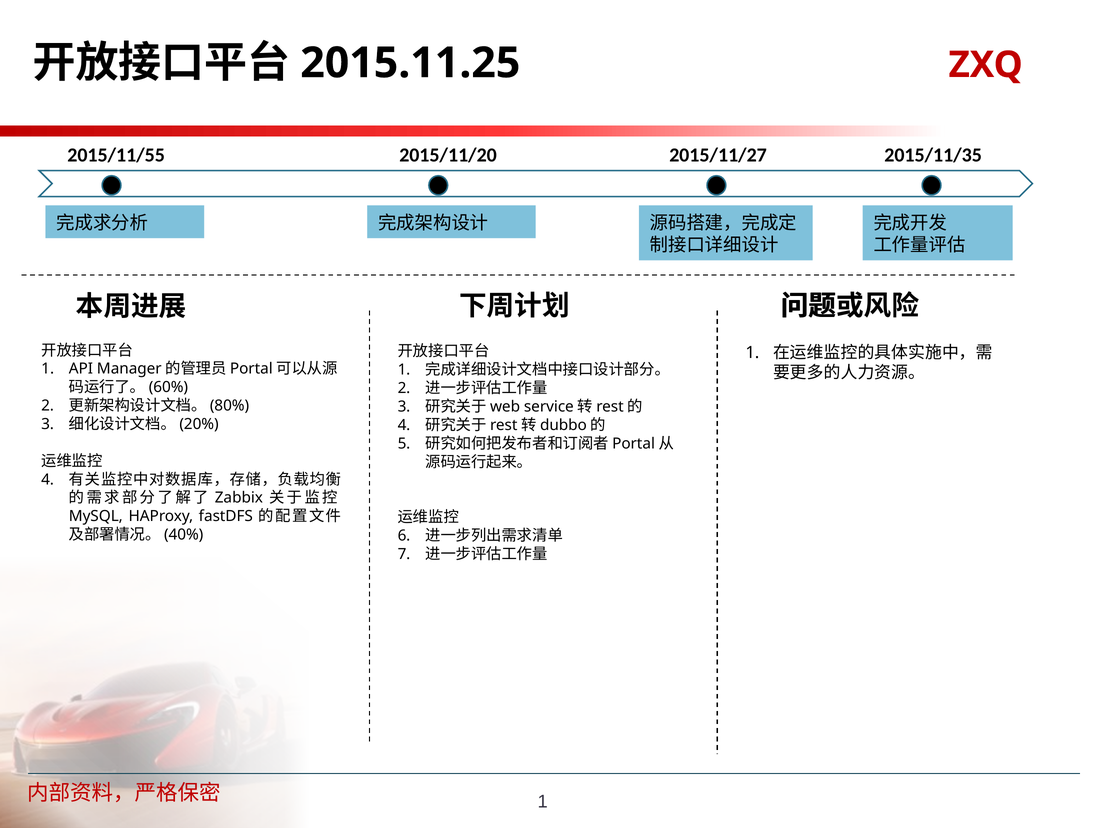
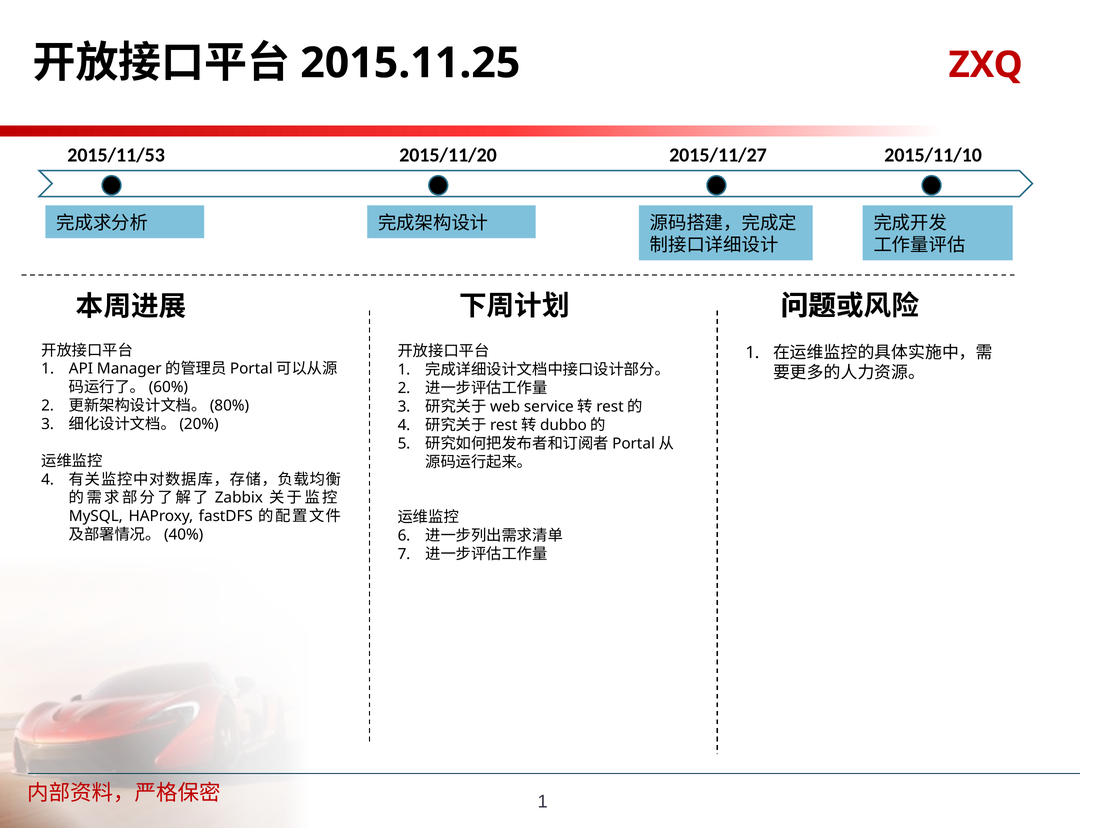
2015/11/55: 2015/11/55 -> 2015/11/53
2015/11/35: 2015/11/35 -> 2015/11/10
